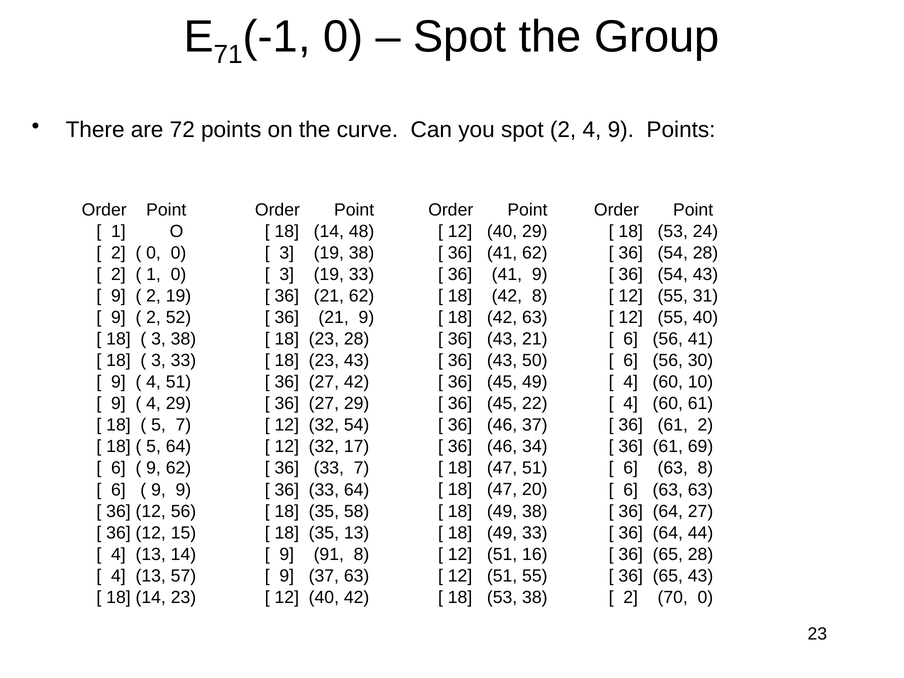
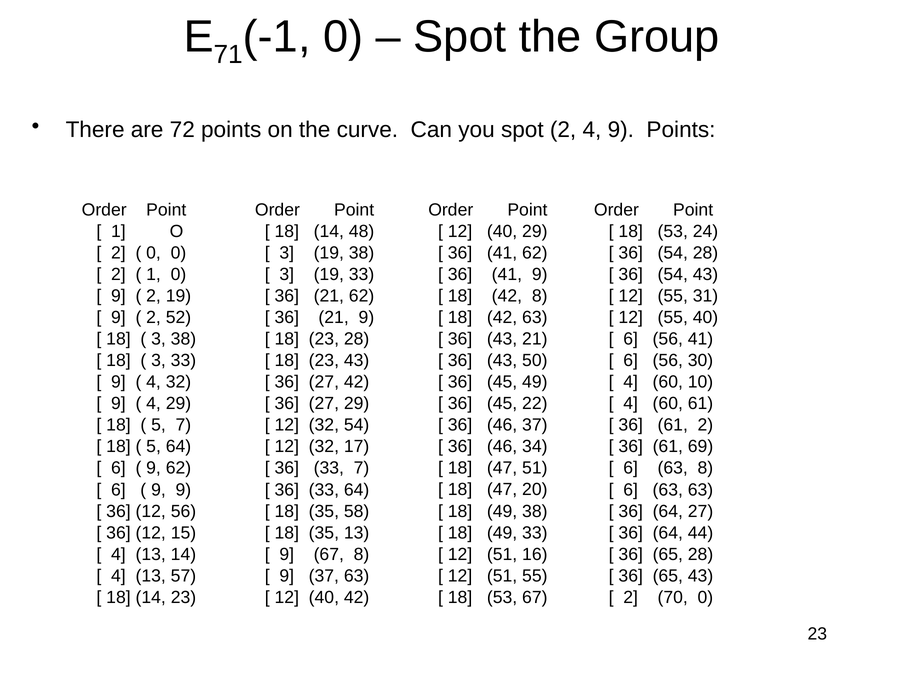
4 51: 51 -> 32
9 91: 91 -> 67
53 38: 38 -> 67
